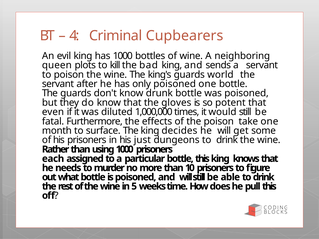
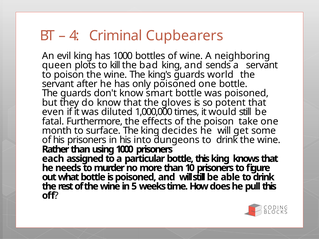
drunk: drunk -> smart
just: just -> into
